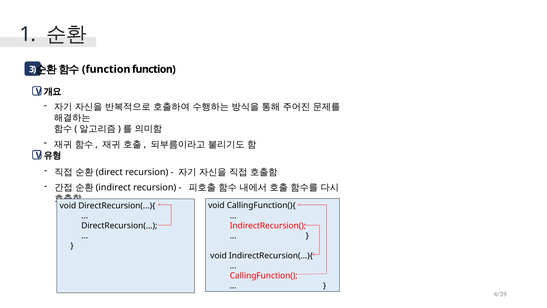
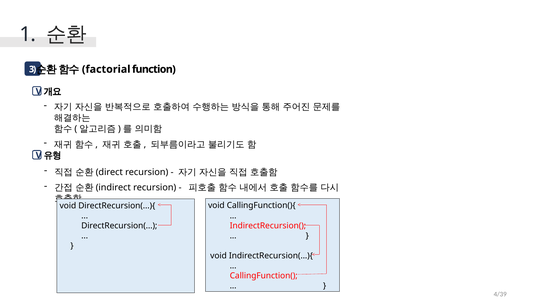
function at (106, 69): function -> factorial
